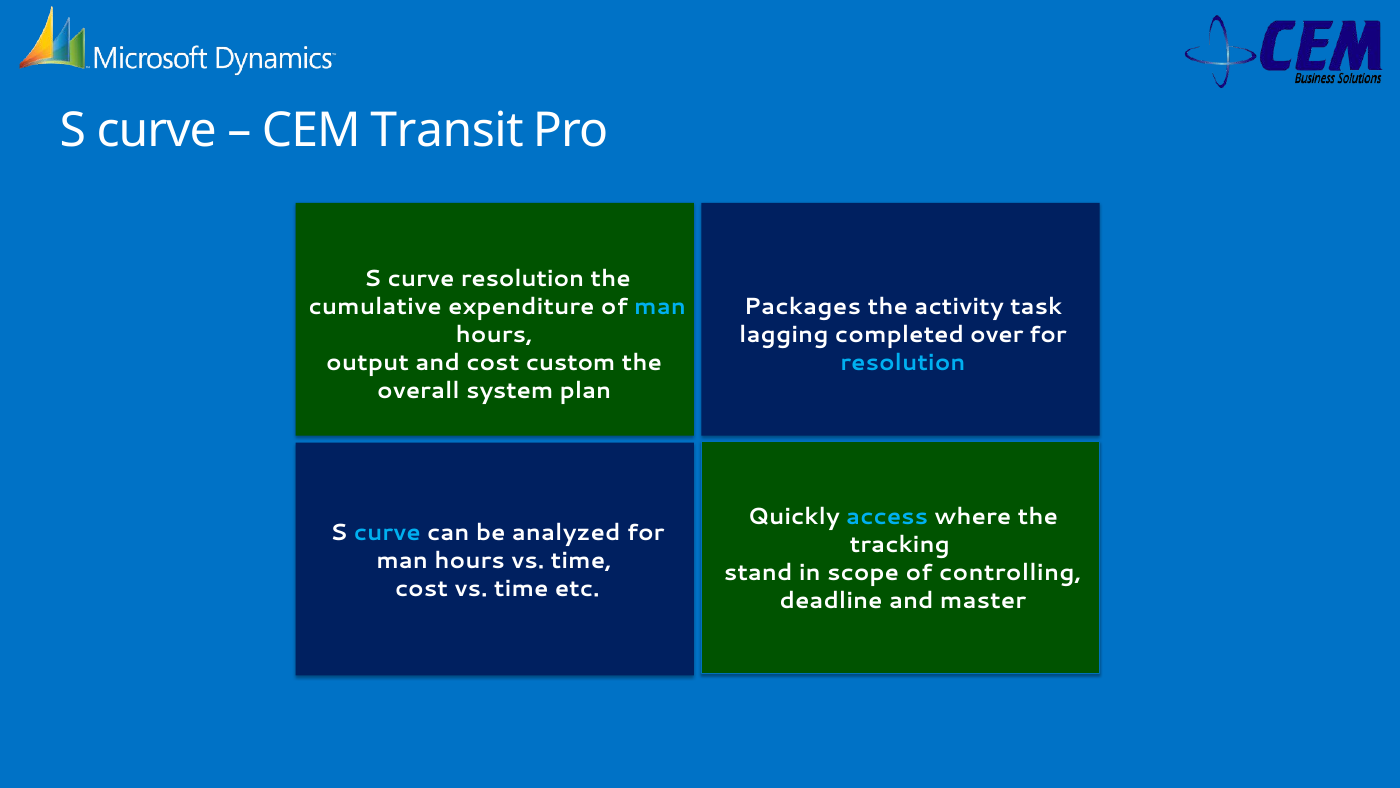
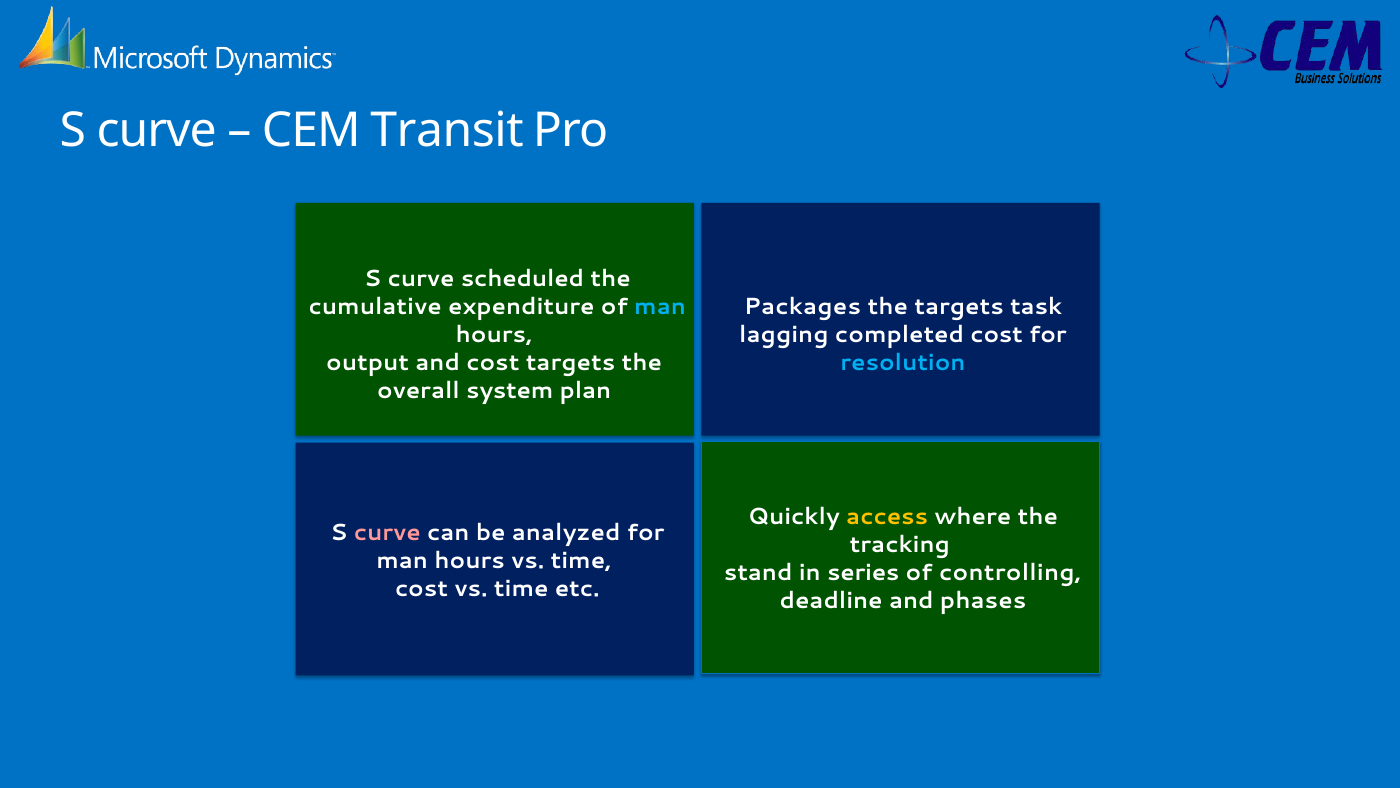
curve resolution: resolution -> scheduled
the activity: activity -> targets
completed over: over -> cost
cost custom: custom -> targets
access colour: light blue -> yellow
curve at (387, 532) colour: light blue -> pink
scope: scope -> series
master: master -> phases
